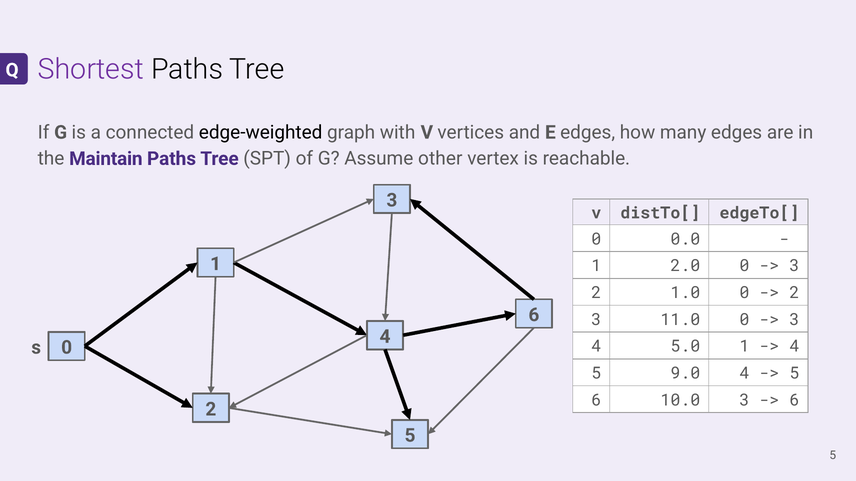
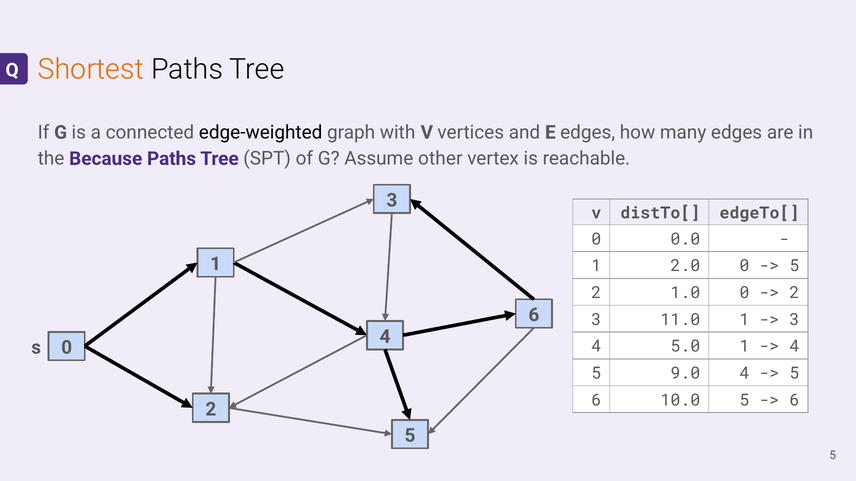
Shortest colour: purple -> orange
Maintain: Maintain -> Because
3 at (794, 266): 3 -> 5
11.0 0: 0 -> 1
10.0 3: 3 -> 5
